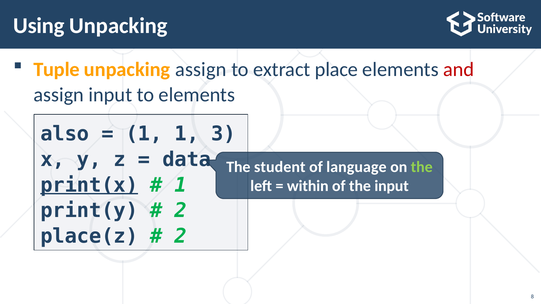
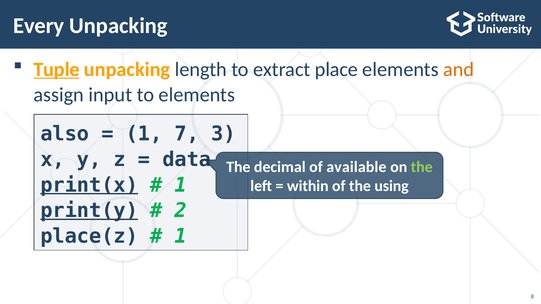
Using: Using -> Every
Tuple underline: none -> present
unpacking assign: assign -> length
and colour: red -> orange
1 1: 1 -> 7
student: student -> decimal
language: language -> available
the input: input -> using
print(y underline: none -> present
2 at (181, 236): 2 -> 1
